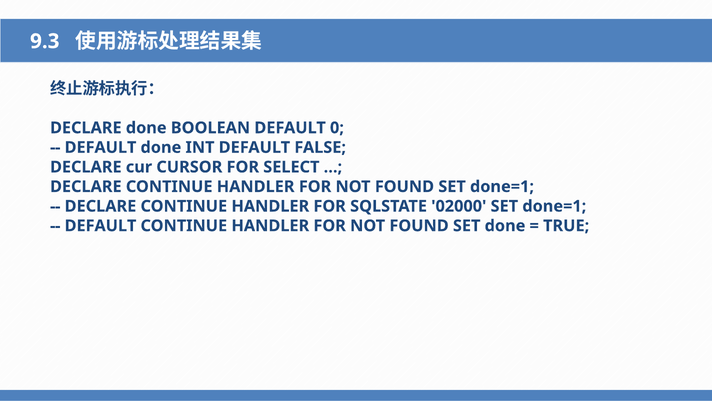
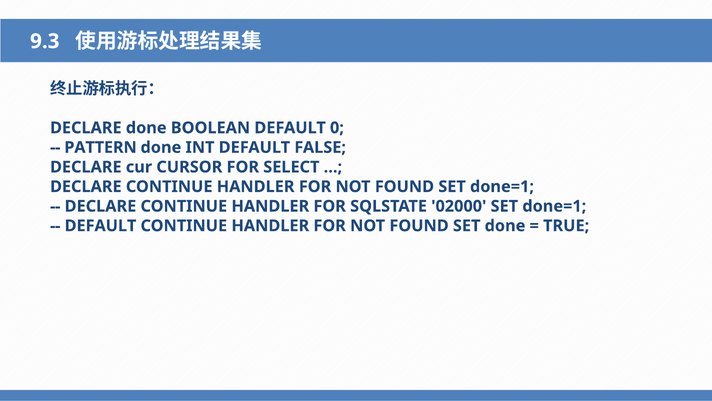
DEFAULT at (100, 147): DEFAULT -> PATTERN
